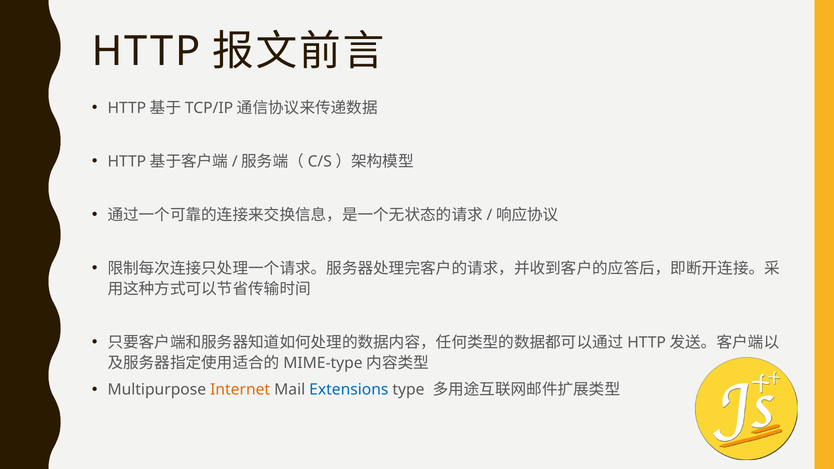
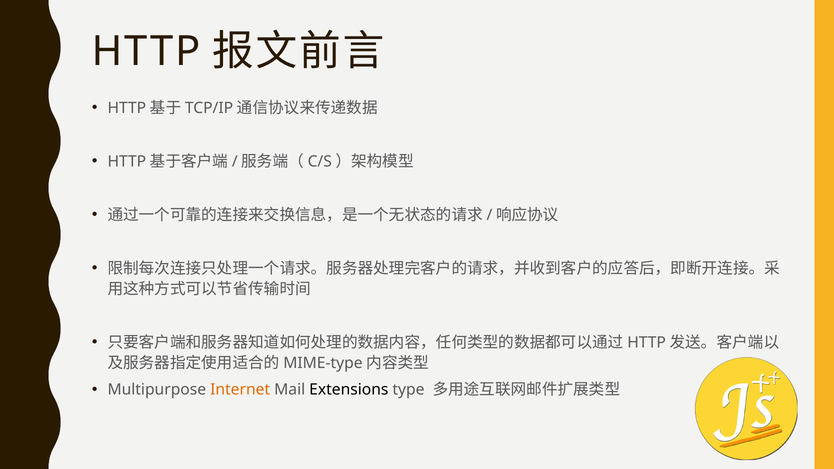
Extensions colour: blue -> black
